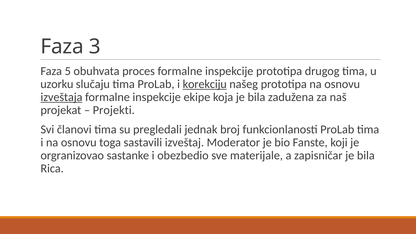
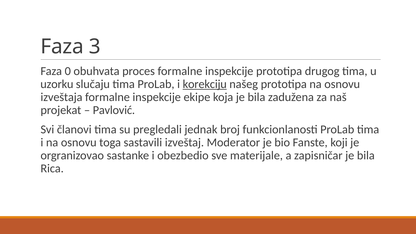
5: 5 -> 0
izveštaja underline: present -> none
Projekti: Projekti -> Pavlović
